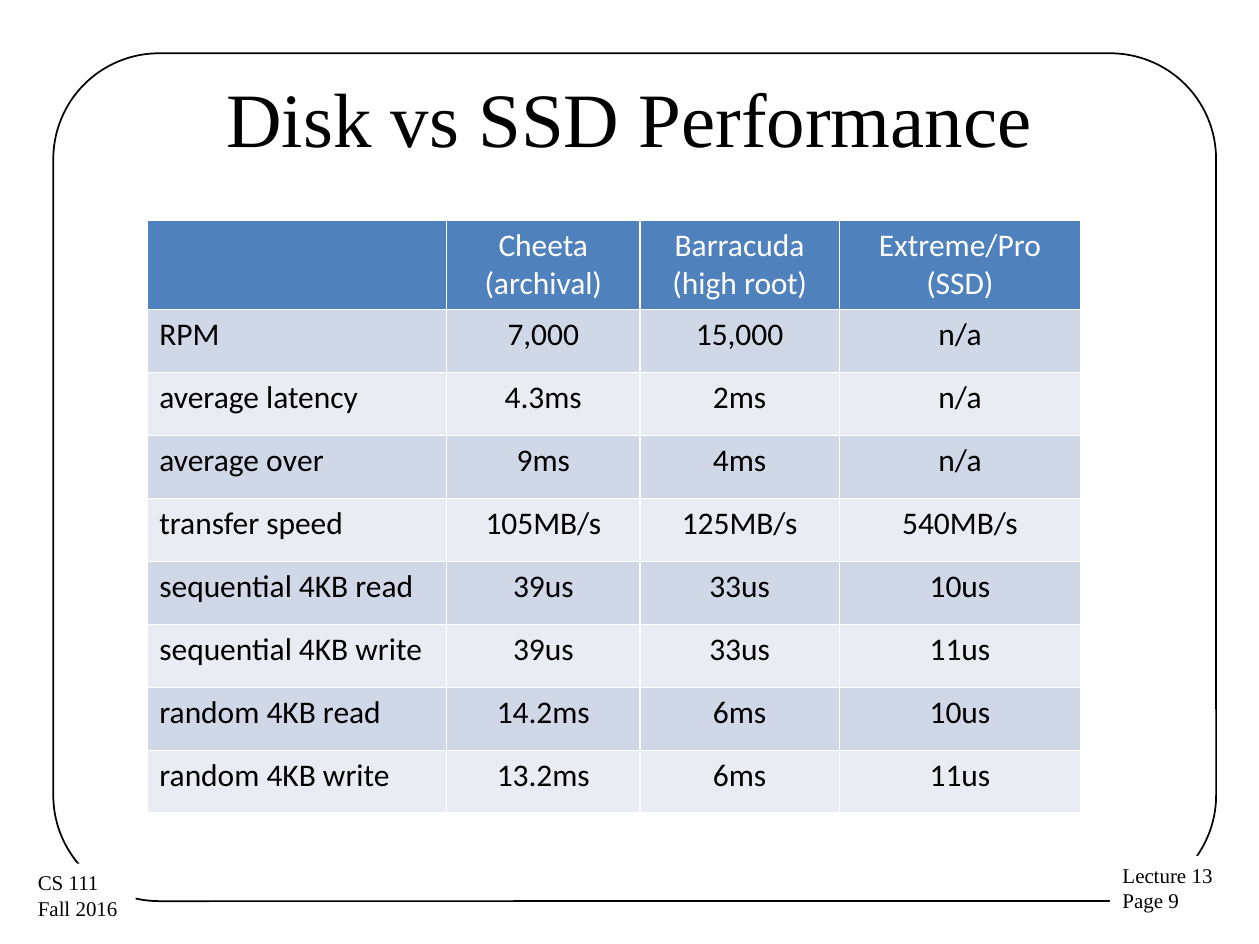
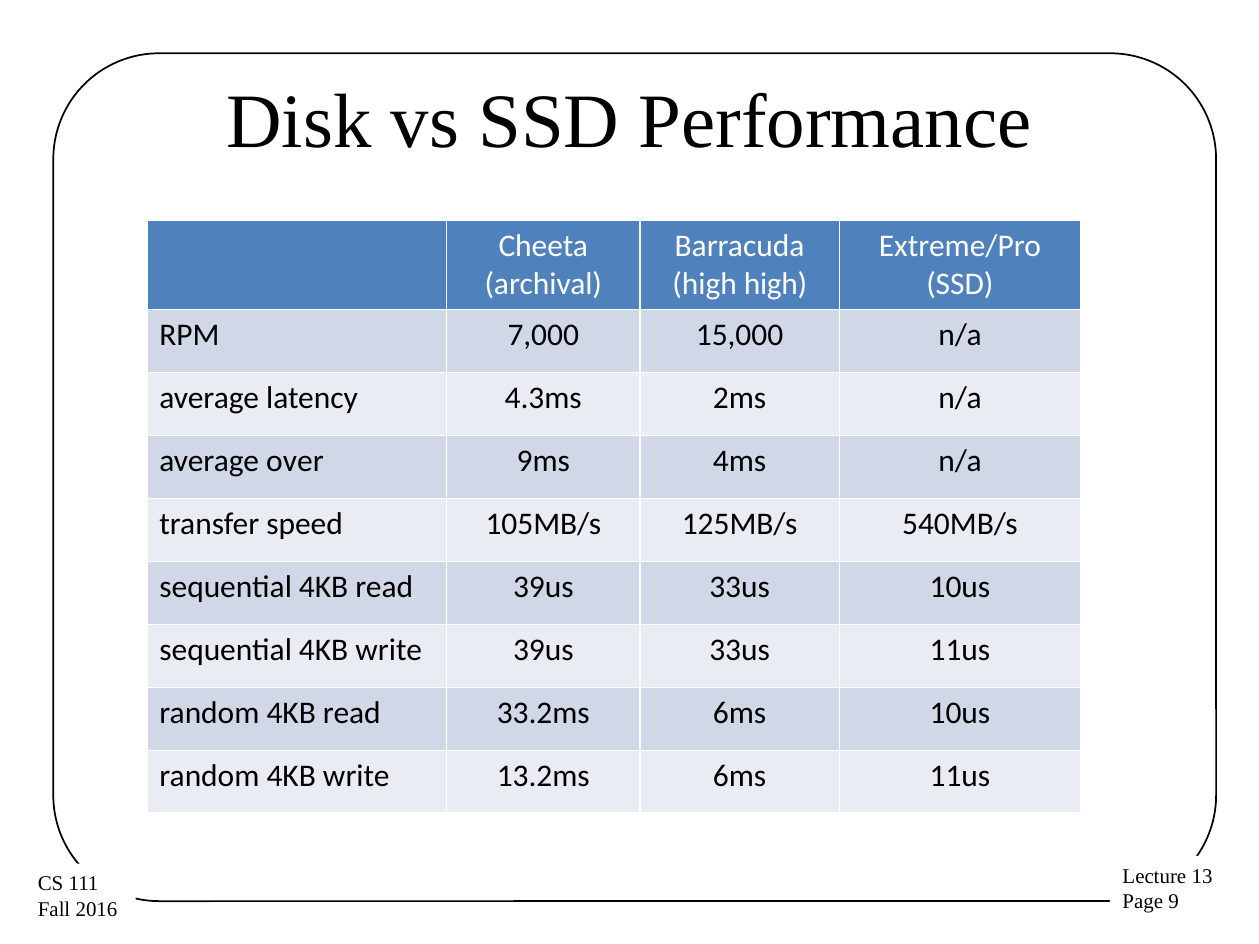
high root: root -> high
14.2ms: 14.2ms -> 33.2ms
